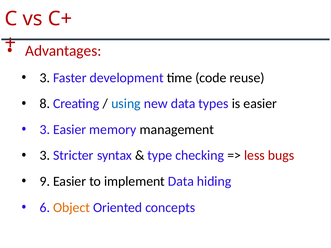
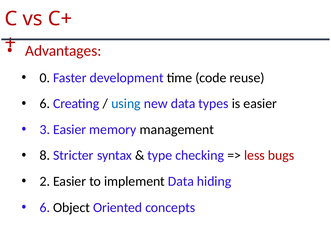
3 at (45, 78): 3 -> 0
8 at (45, 104): 8 -> 6
3 at (45, 156): 3 -> 8
9: 9 -> 2
Object colour: orange -> black
